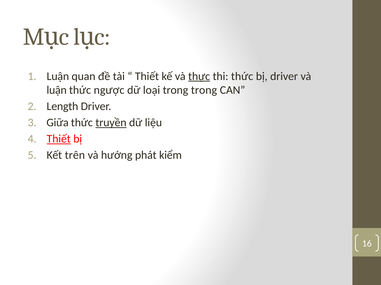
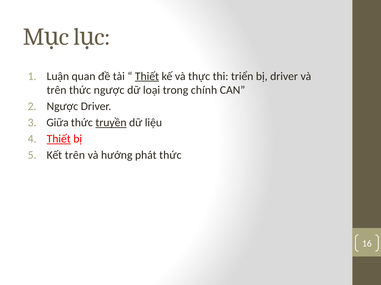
Thiết at (147, 76) underline: none -> present
thực underline: present -> none
thi thức: thức -> triển
luận at (57, 90): luận -> trên
trong trong: trong -> chính
Length at (62, 107): Length -> Ngược
phát kiểm: kiểm -> thức
